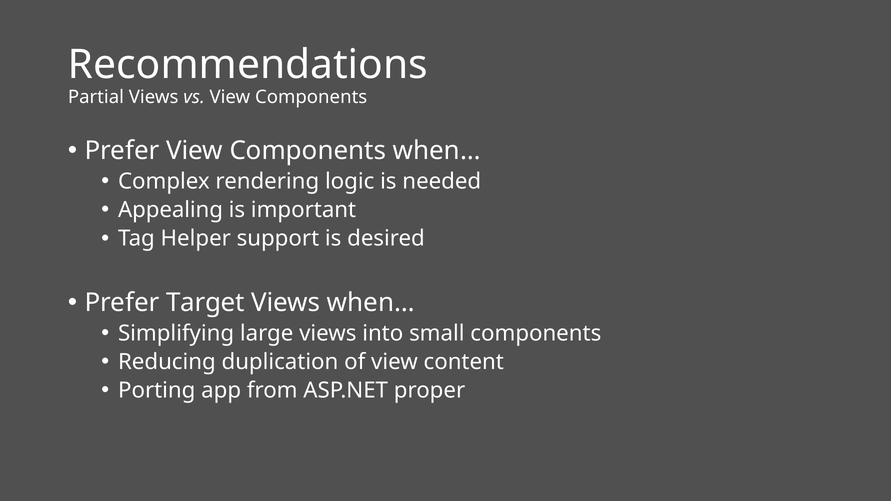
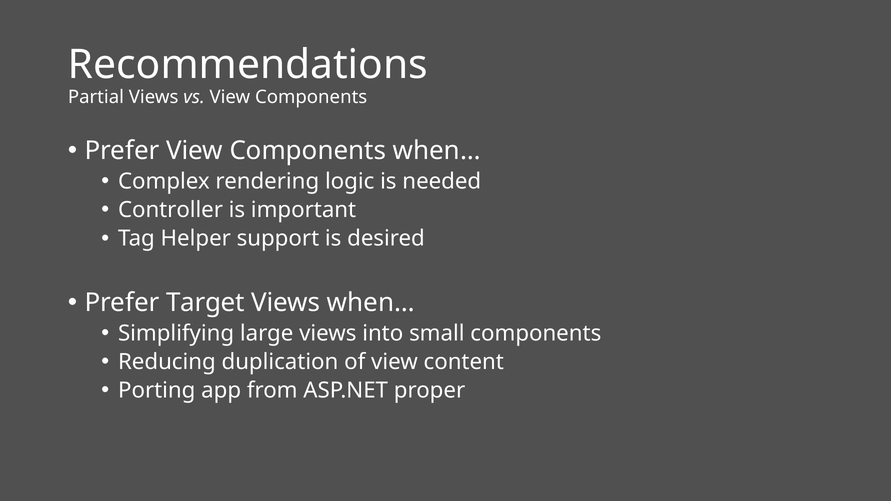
Appealing: Appealing -> Controller
